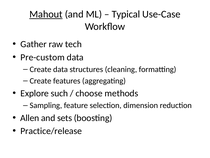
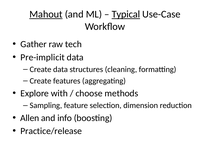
Typical underline: none -> present
Pre-custom: Pre-custom -> Pre-implicit
such: such -> with
sets: sets -> info
